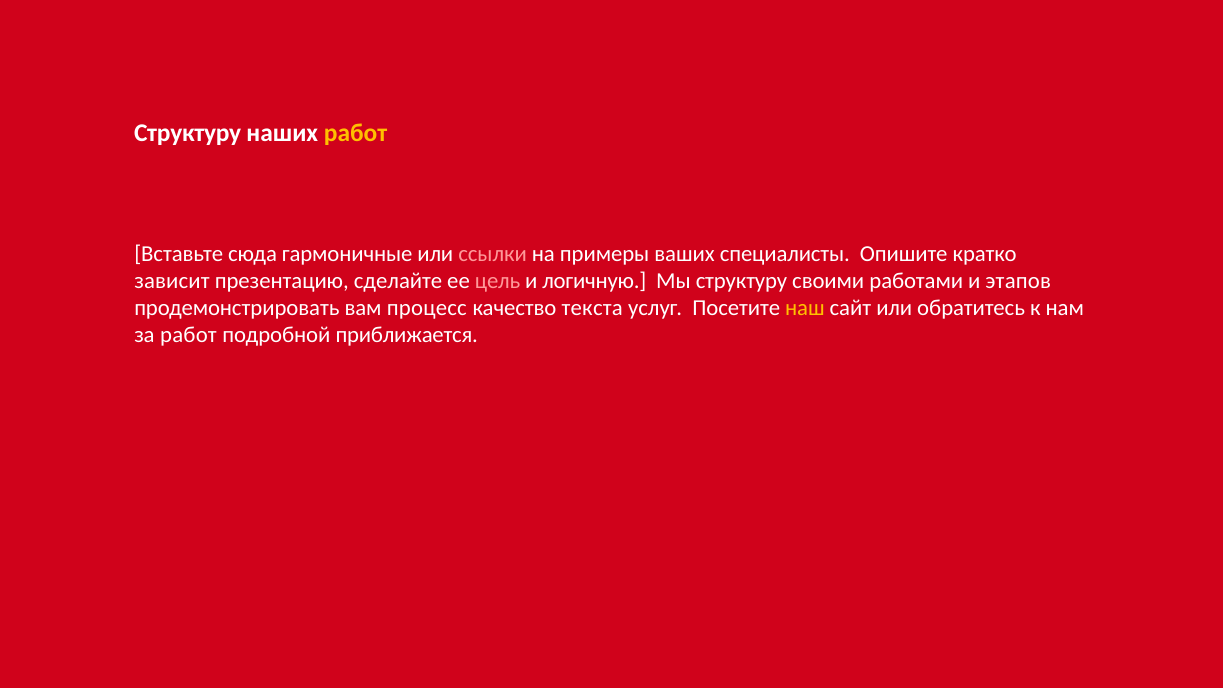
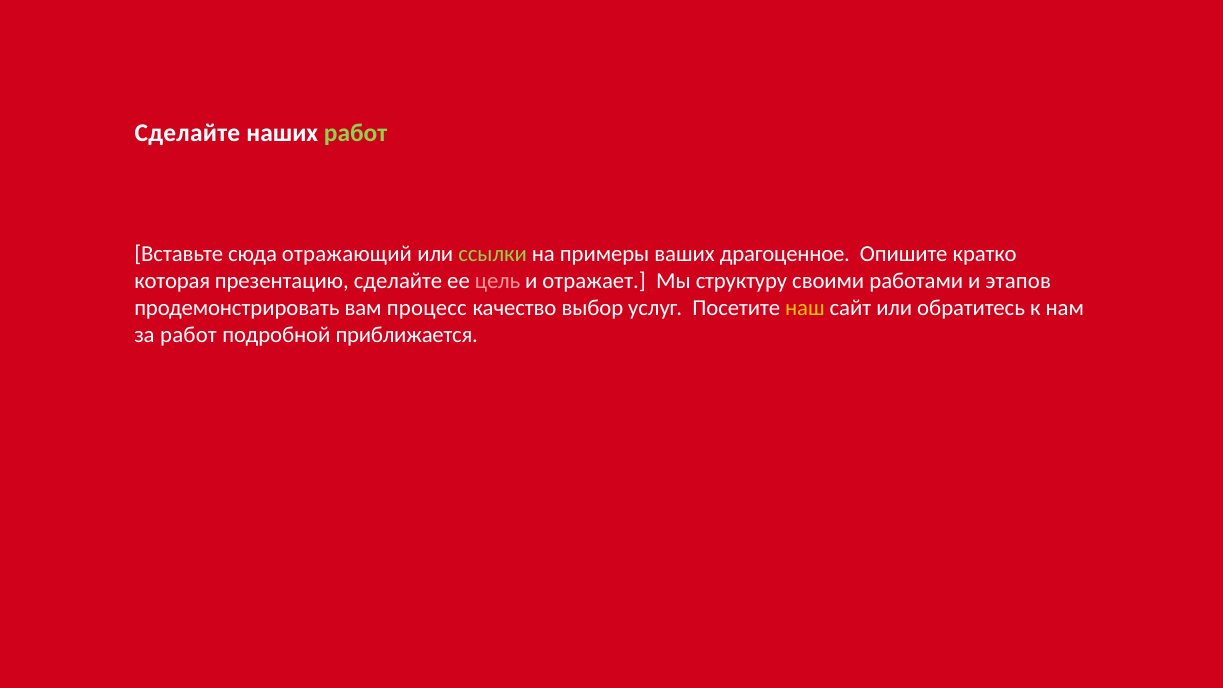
Структуру at (188, 133): Структуру -> Сделайте
работ at (356, 133) colour: yellow -> light green
гармоничные: гармоничные -> отражающий
ссылки colour: pink -> light green
специалисты: специалисты -> драгоценное
зависит: зависит -> которая
логичную: логичную -> отражает
текста: текста -> выбор
